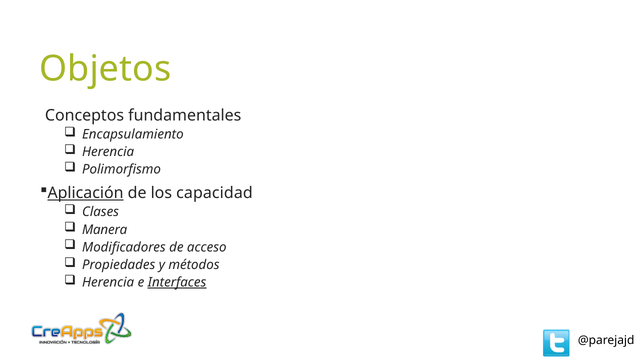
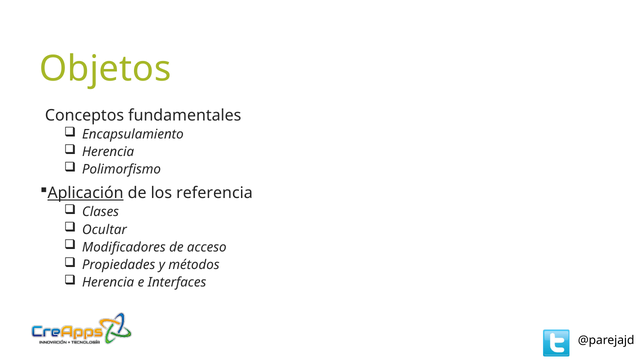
capacidad: capacidad -> referencia
Manera: Manera -> Ocultar
Interfaces underline: present -> none
